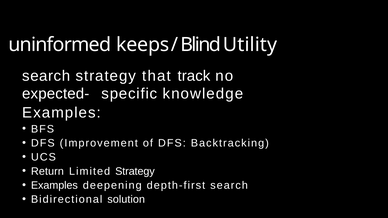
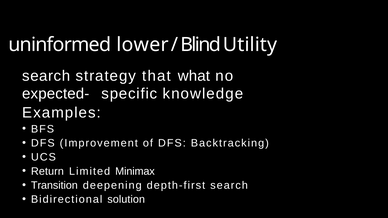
keeps: keeps -> lower
track: track -> what
Limited Strategy: Strategy -> Minimax
Examples at (54, 186): Examples -> Transition
